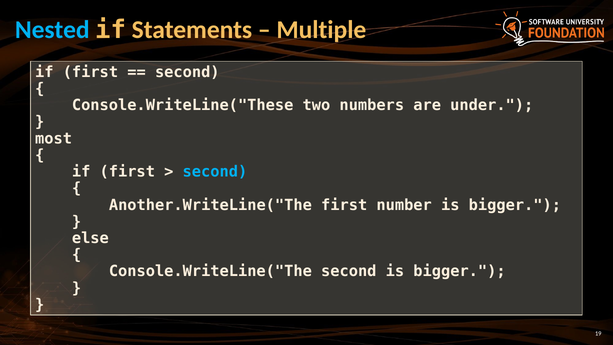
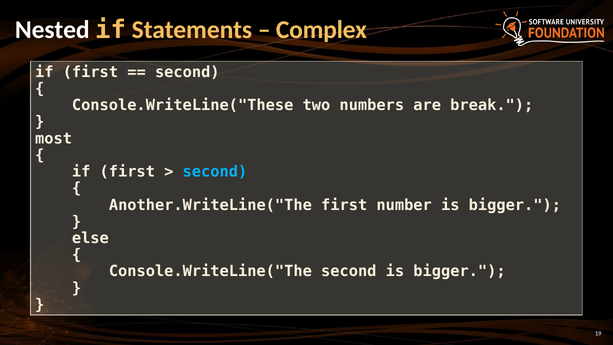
Nested colour: light blue -> white
Multiple: Multiple -> Complex
under: under -> break
